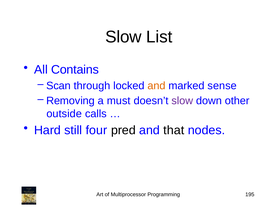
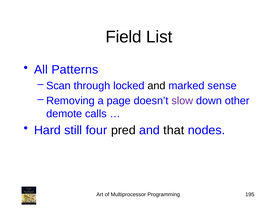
Slow at (123, 37): Slow -> Field
Contains: Contains -> Patterns
and at (157, 86) colour: orange -> black
must: must -> page
outside: outside -> demote
